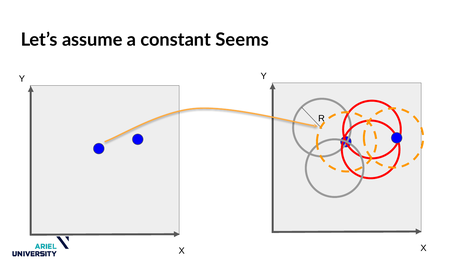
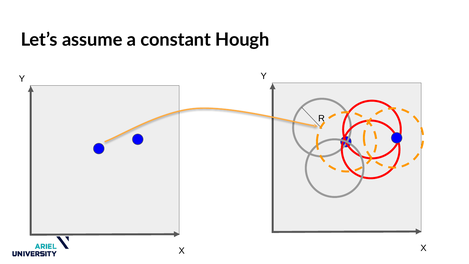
Seems: Seems -> Hough
